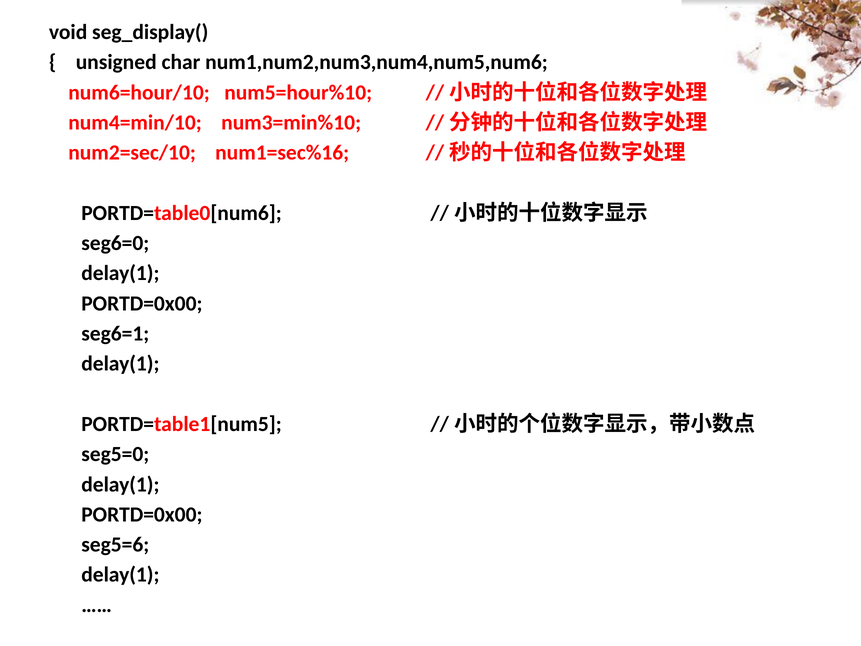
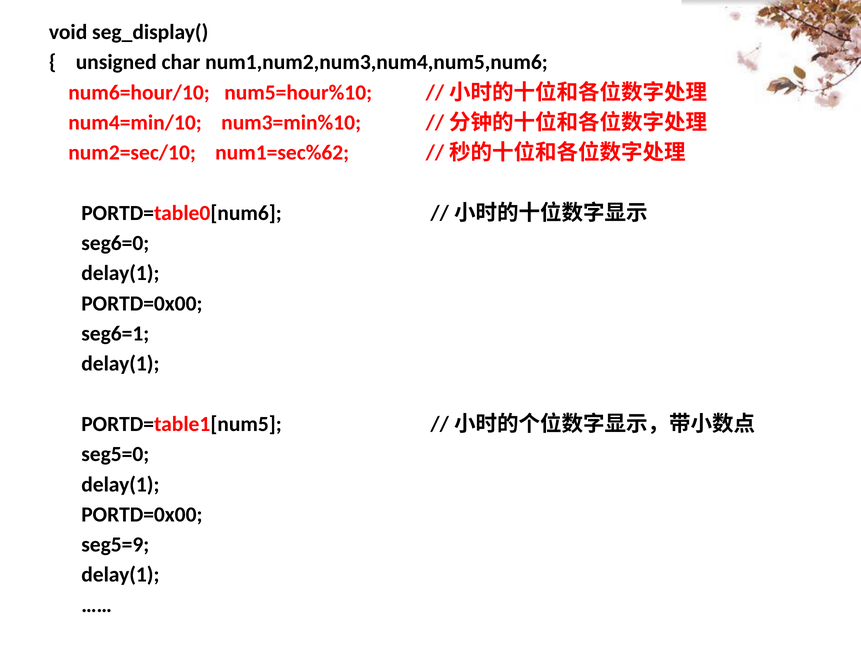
num1=sec%16: num1=sec%16 -> num1=sec%62
seg5=6: seg5=6 -> seg5=9
